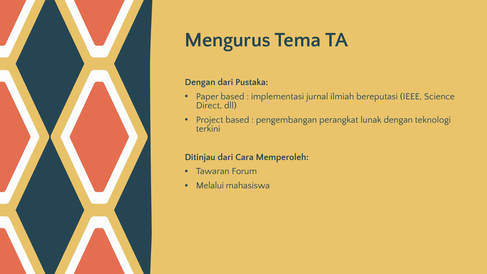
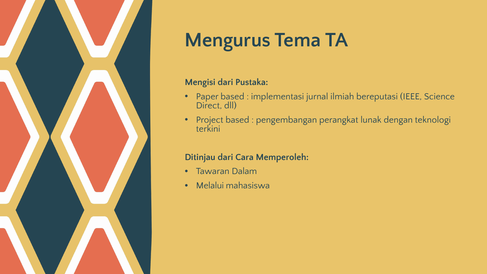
Dengan at (200, 82): Dengan -> Mengisi
Forum: Forum -> Dalam
